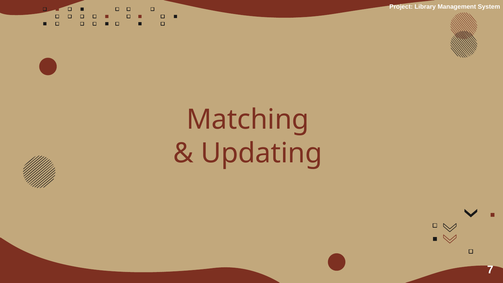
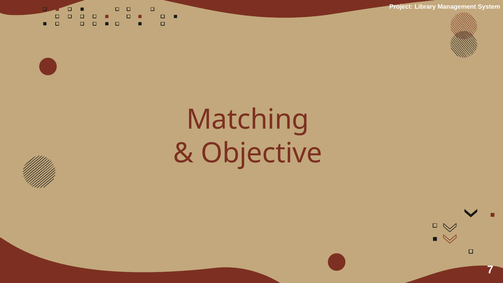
Updating: Updating -> Objective
